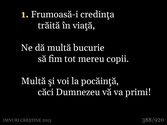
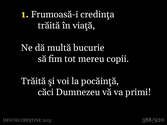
Multă at (33, 81): Multă -> Trăită
